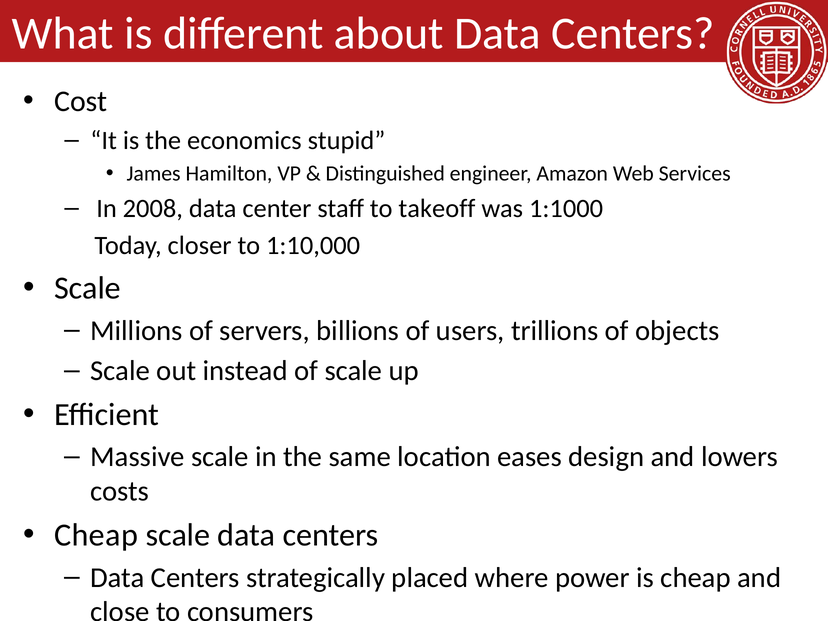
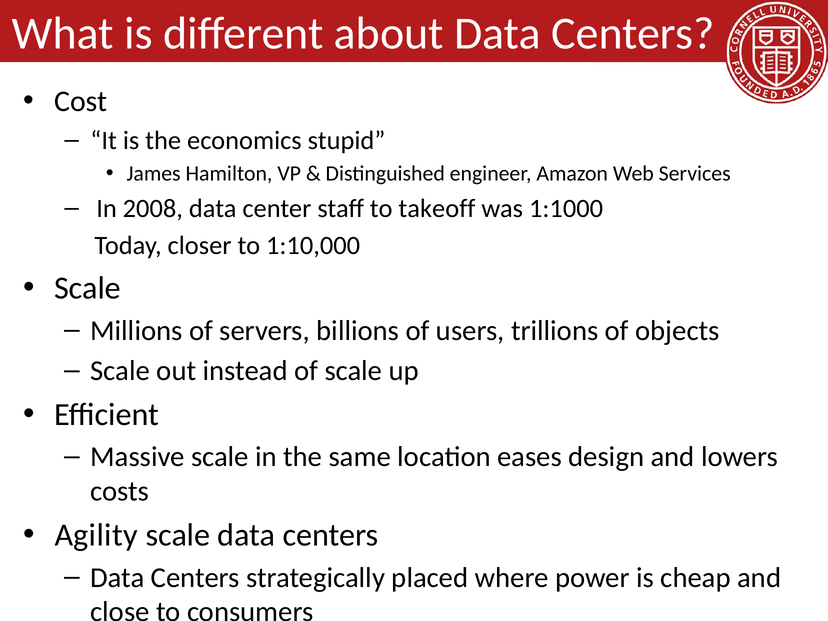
Cheap at (96, 535): Cheap -> Agility
